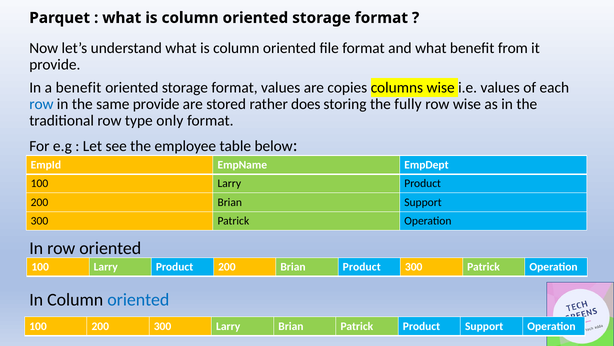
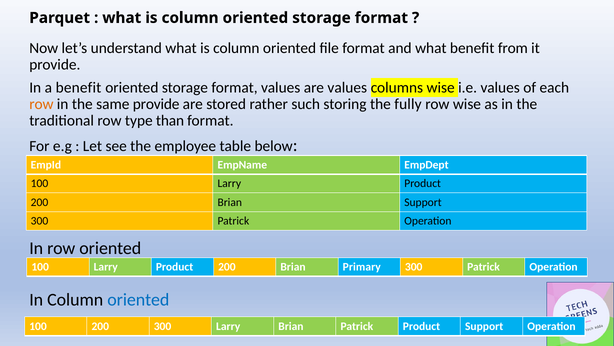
are copies: copies -> values
row at (41, 104) colour: blue -> orange
does: does -> such
only: only -> than
Brian Product: Product -> Primary
